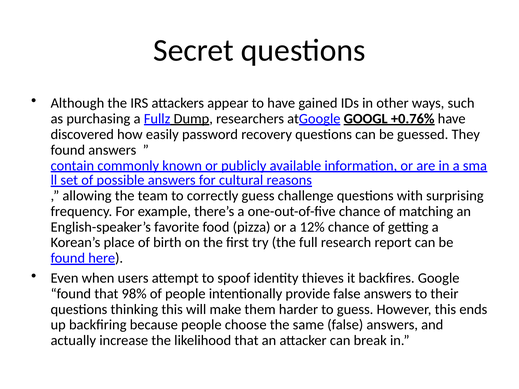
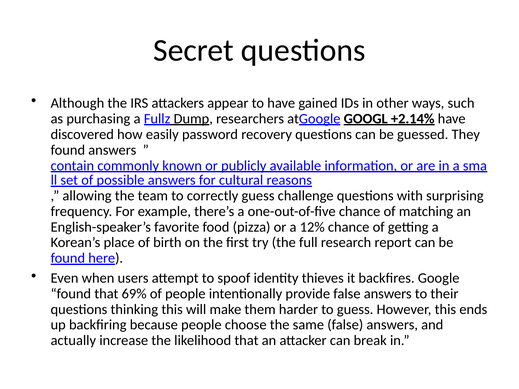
+0.76%: +0.76% -> +2.14%
98%: 98% -> 69%
